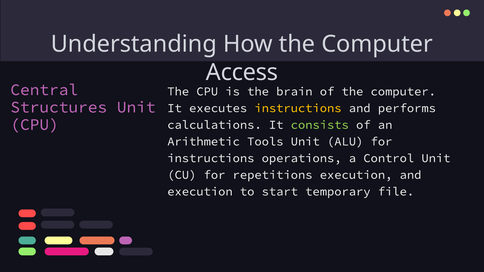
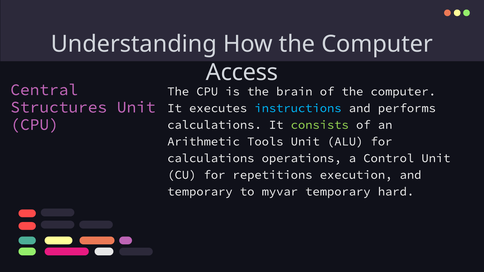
instructions at (298, 108) colour: yellow -> light blue
instructions at (211, 158): instructions -> calculations
execution at (200, 192): execution -> temporary
start: start -> myvar
file: file -> hard
